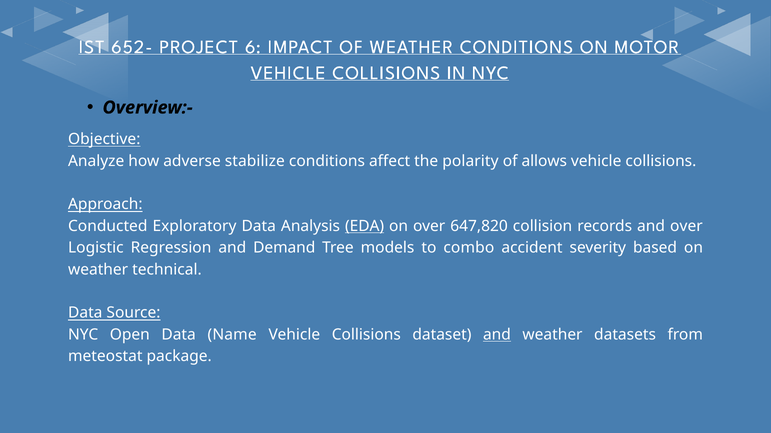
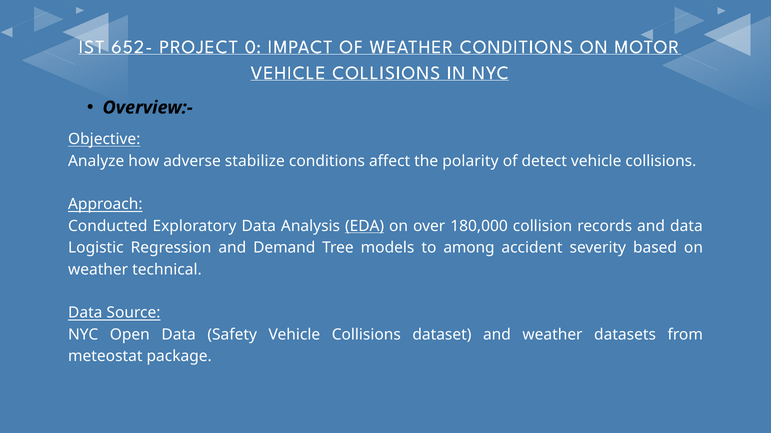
6: 6 -> 0
allows: allows -> detect
647,820: 647,820 -> 180,000
and over: over -> data
combo: combo -> among
Name: Name -> Safety
and at (497, 335) underline: present -> none
